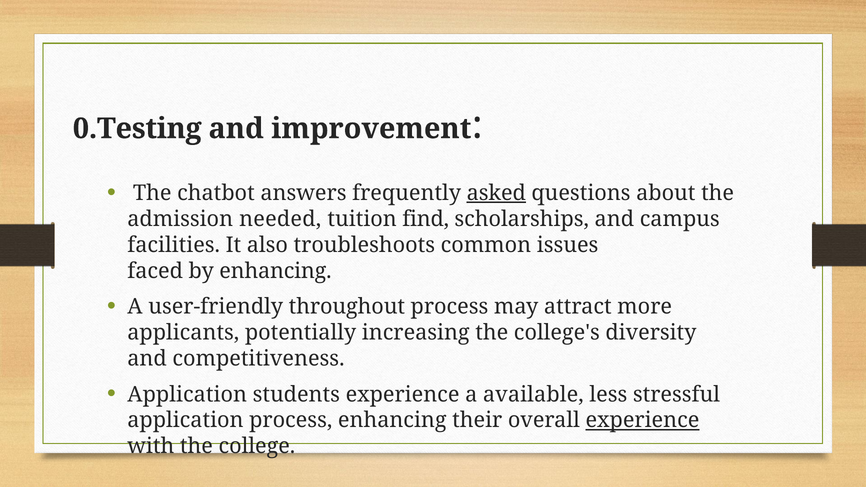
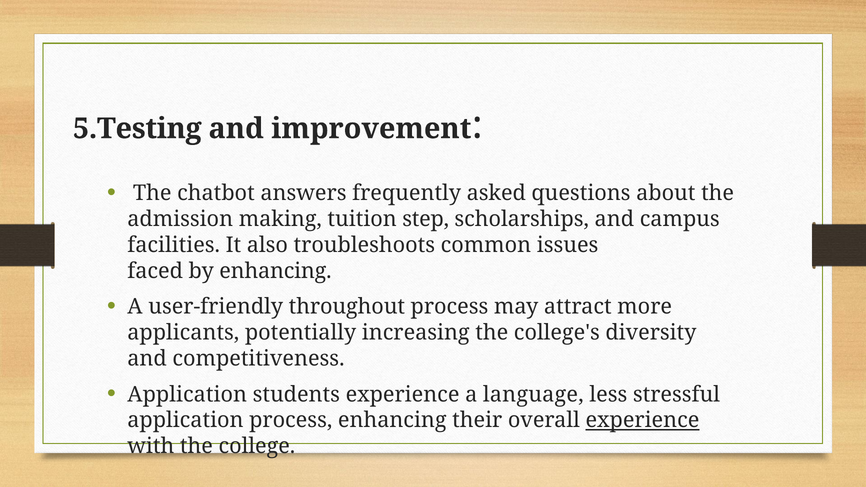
0.Testing: 0.Testing -> 5.Testing
asked underline: present -> none
needed: needed -> making
find: find -> step
available: available -> language
